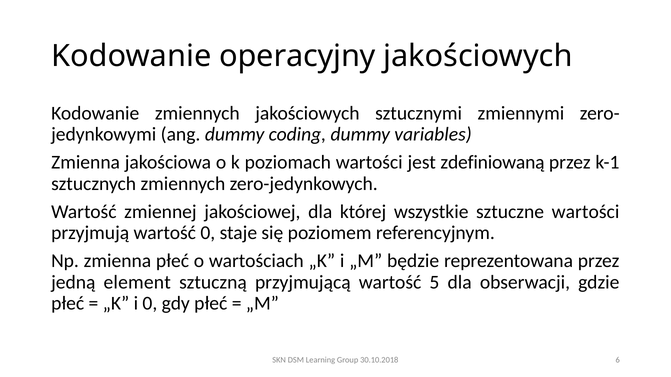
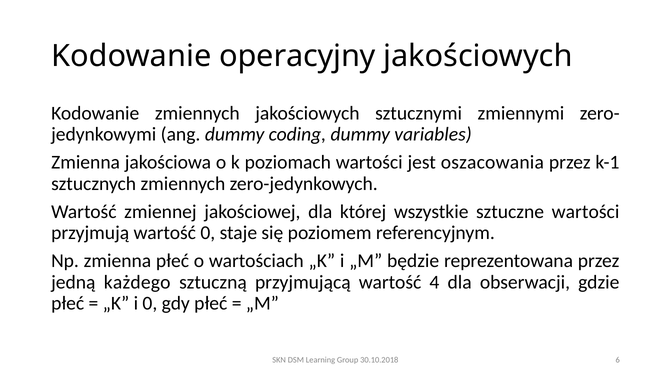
zdefiniowaną: zdefiniowaną -> oszacowania
element: element -> każdego
5: 5 -> 4
